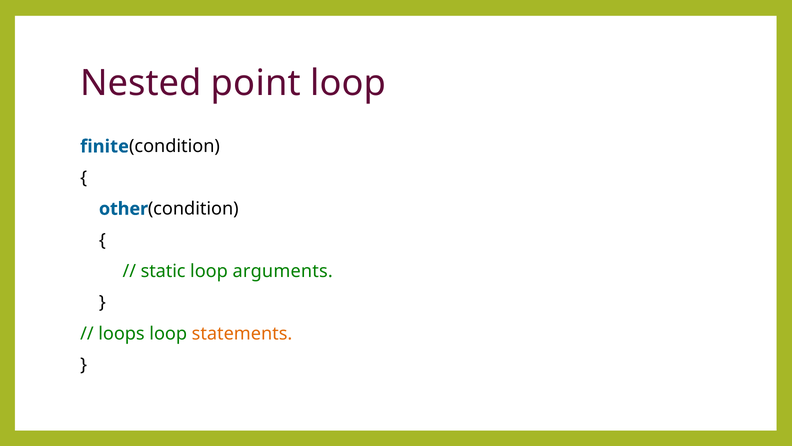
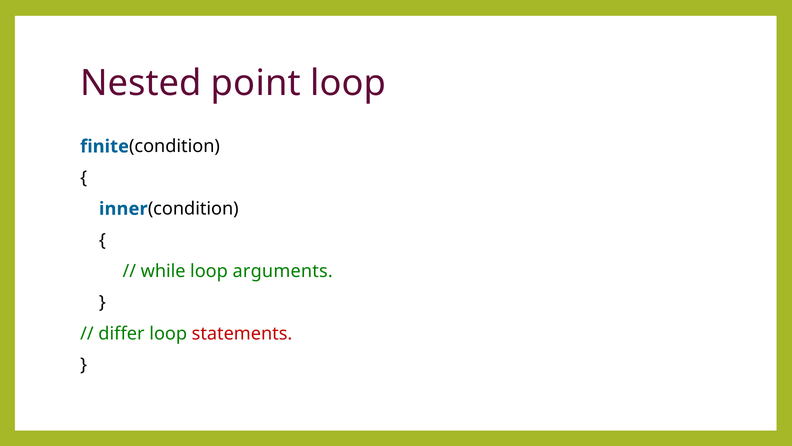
other: other -> inner
static: static -> while
loops: loops -> differ
statements colour: orange -> red
